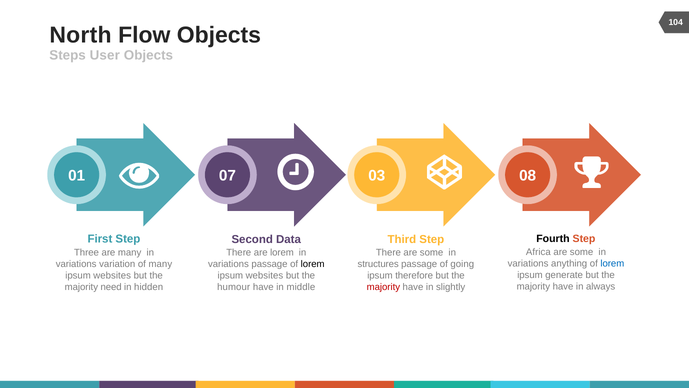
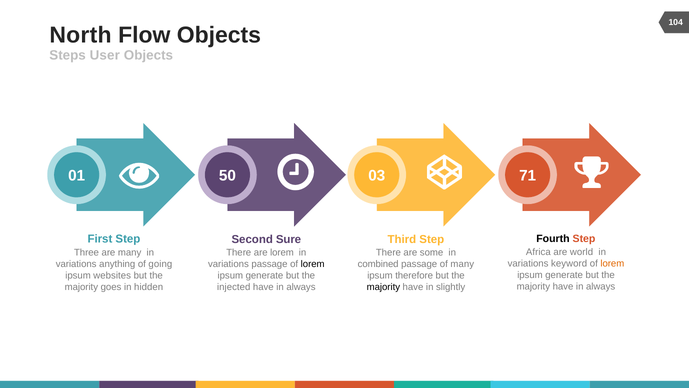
07: 07 -> 50
08: 08 -> 71
Data: Data -> Sure
some at (582, 252): some -> world
anything: anything -> keyword
lorem at (612, 263) colour: blue -> orange
structures: structures -> combined
of going: going -> many
variation: variation -> anything
of many: many -> going
websites at (264, 275): websites -> generate
majority at (383, 287) colour: red -> black
humour: humour -> injected
middle at (301, 287): middle -> always
need: need -> goes
